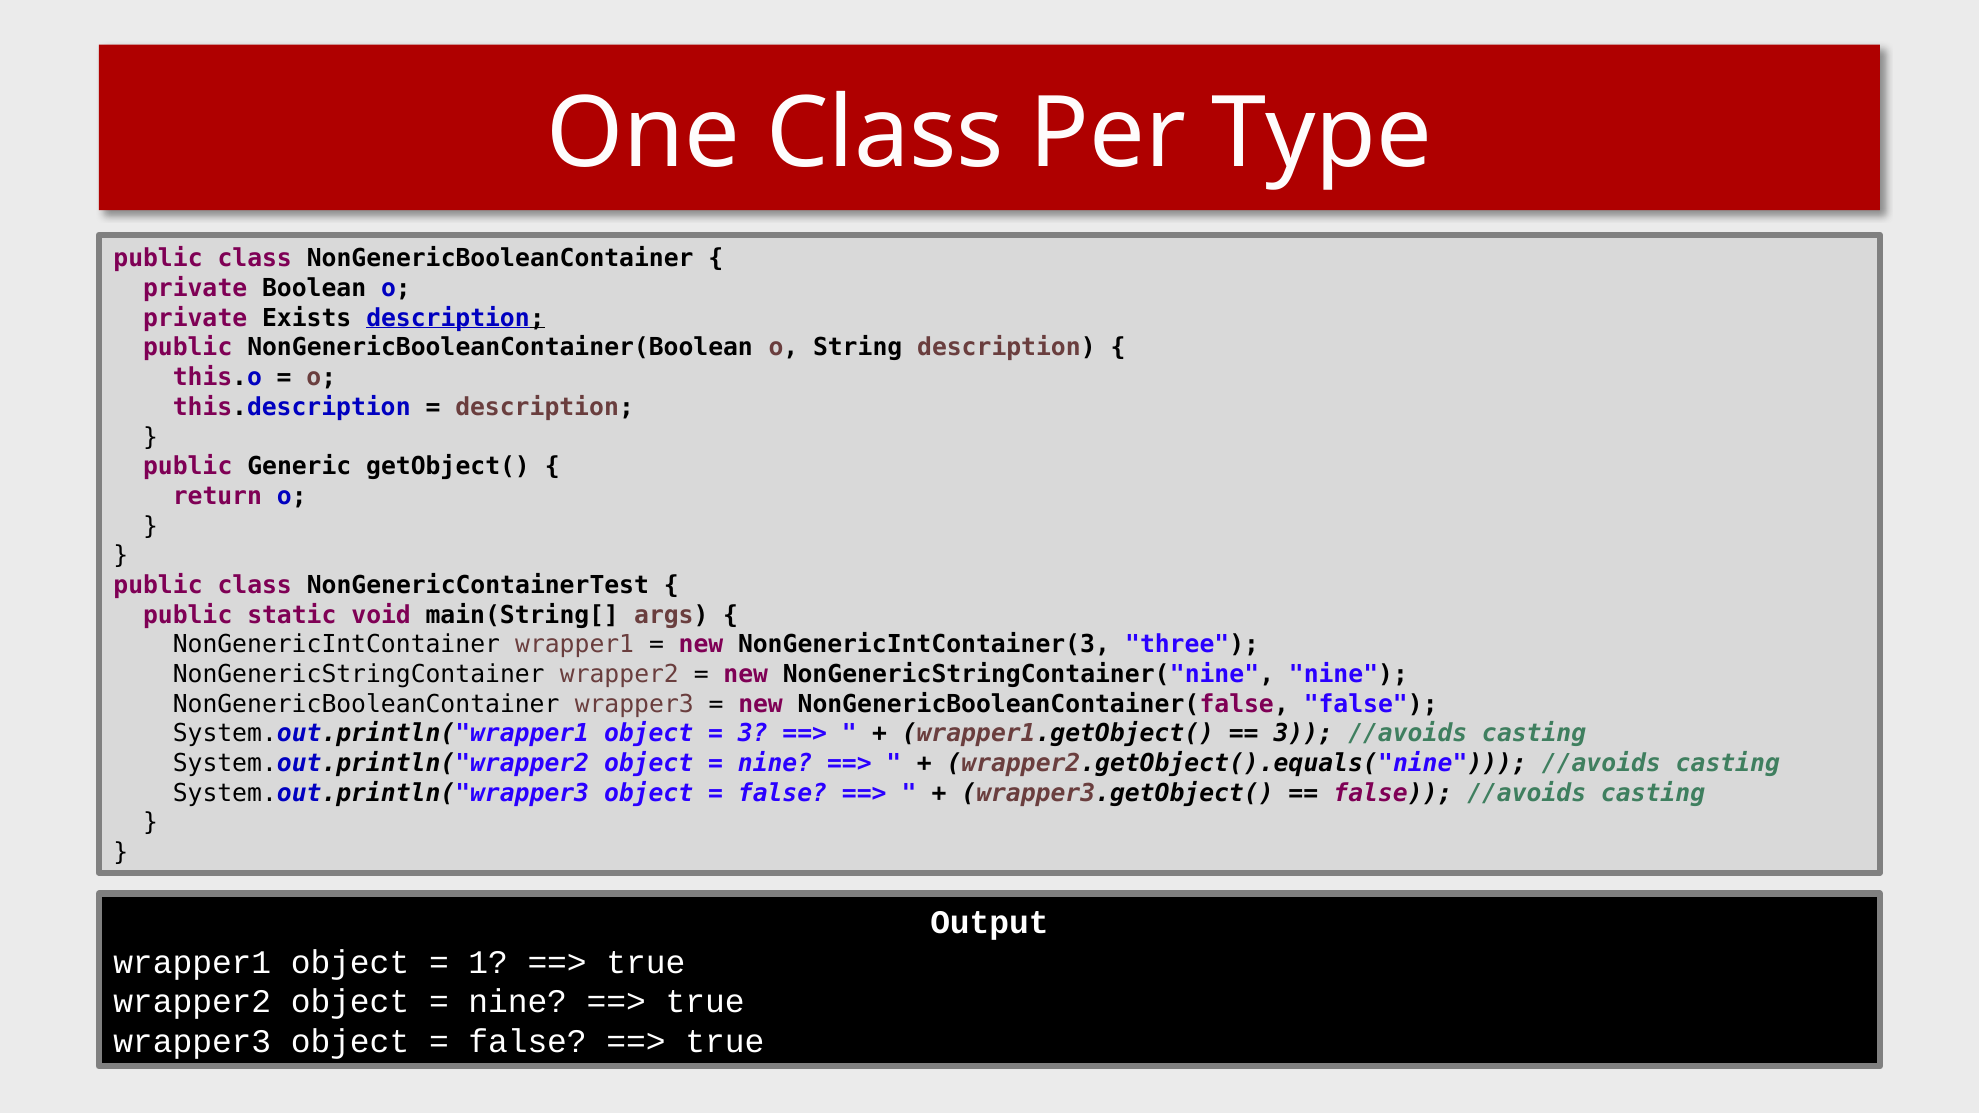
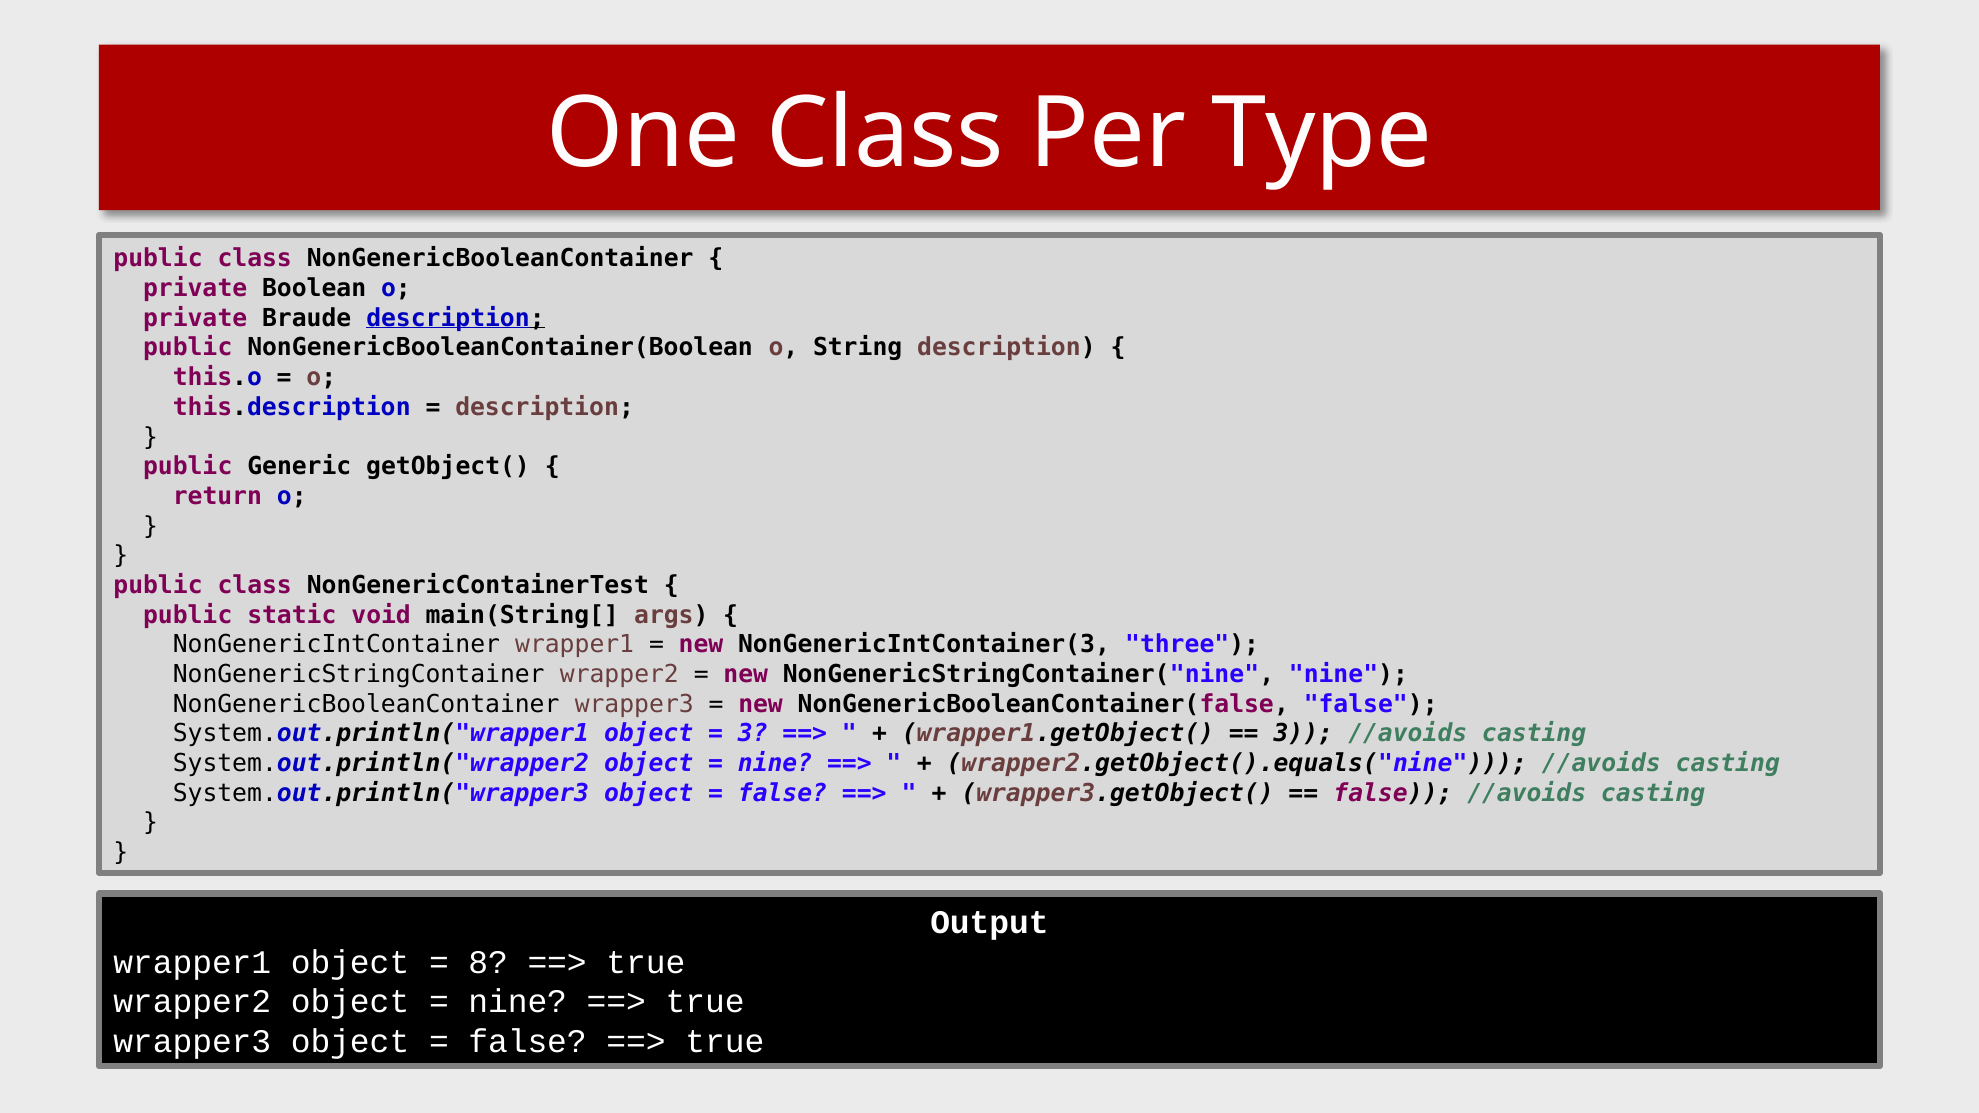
Exists: Exists -> Braude
1: 1 -> 8
